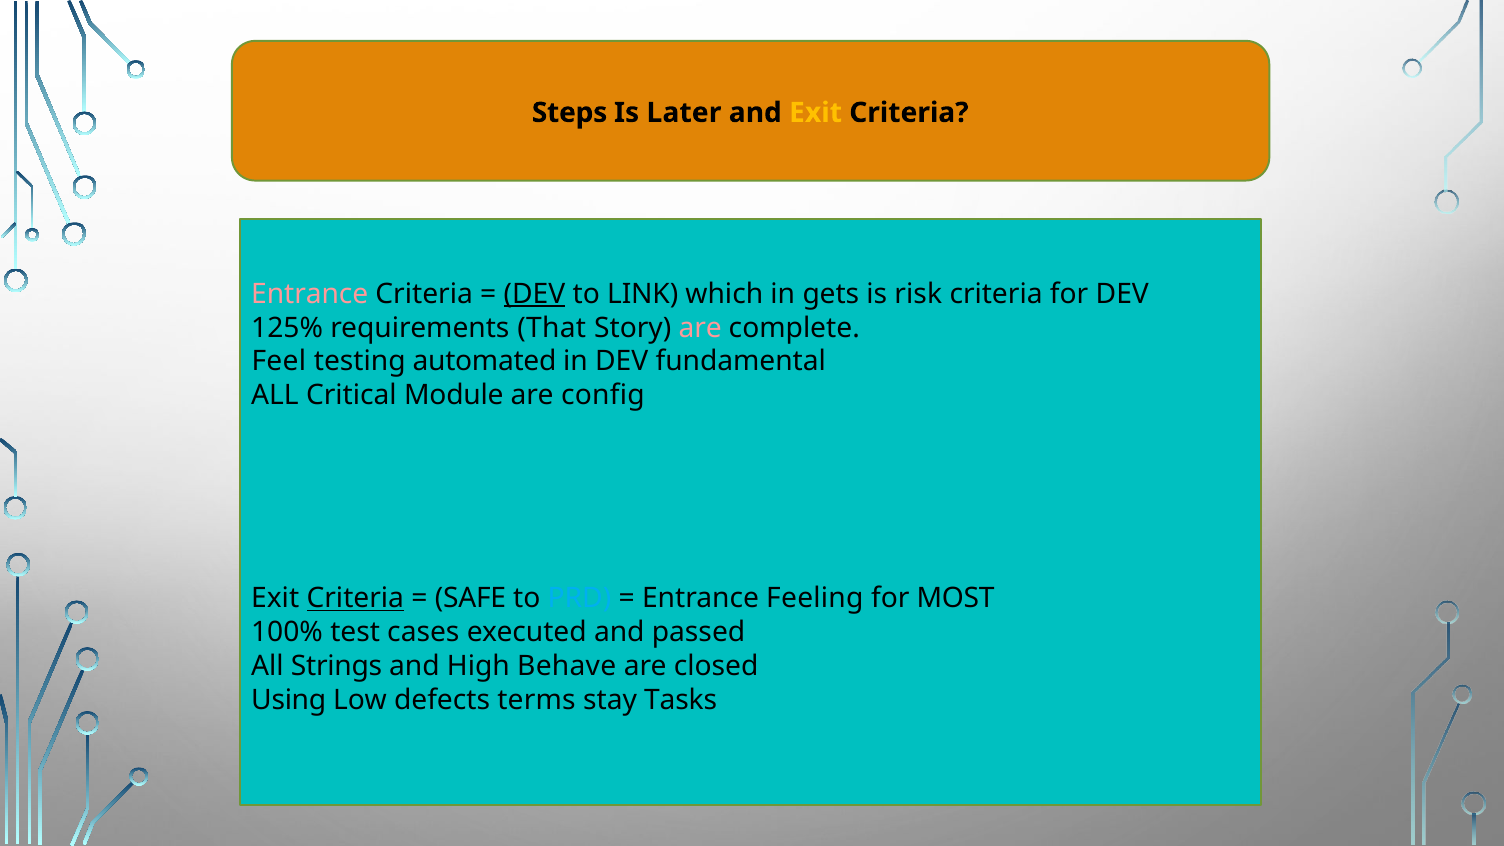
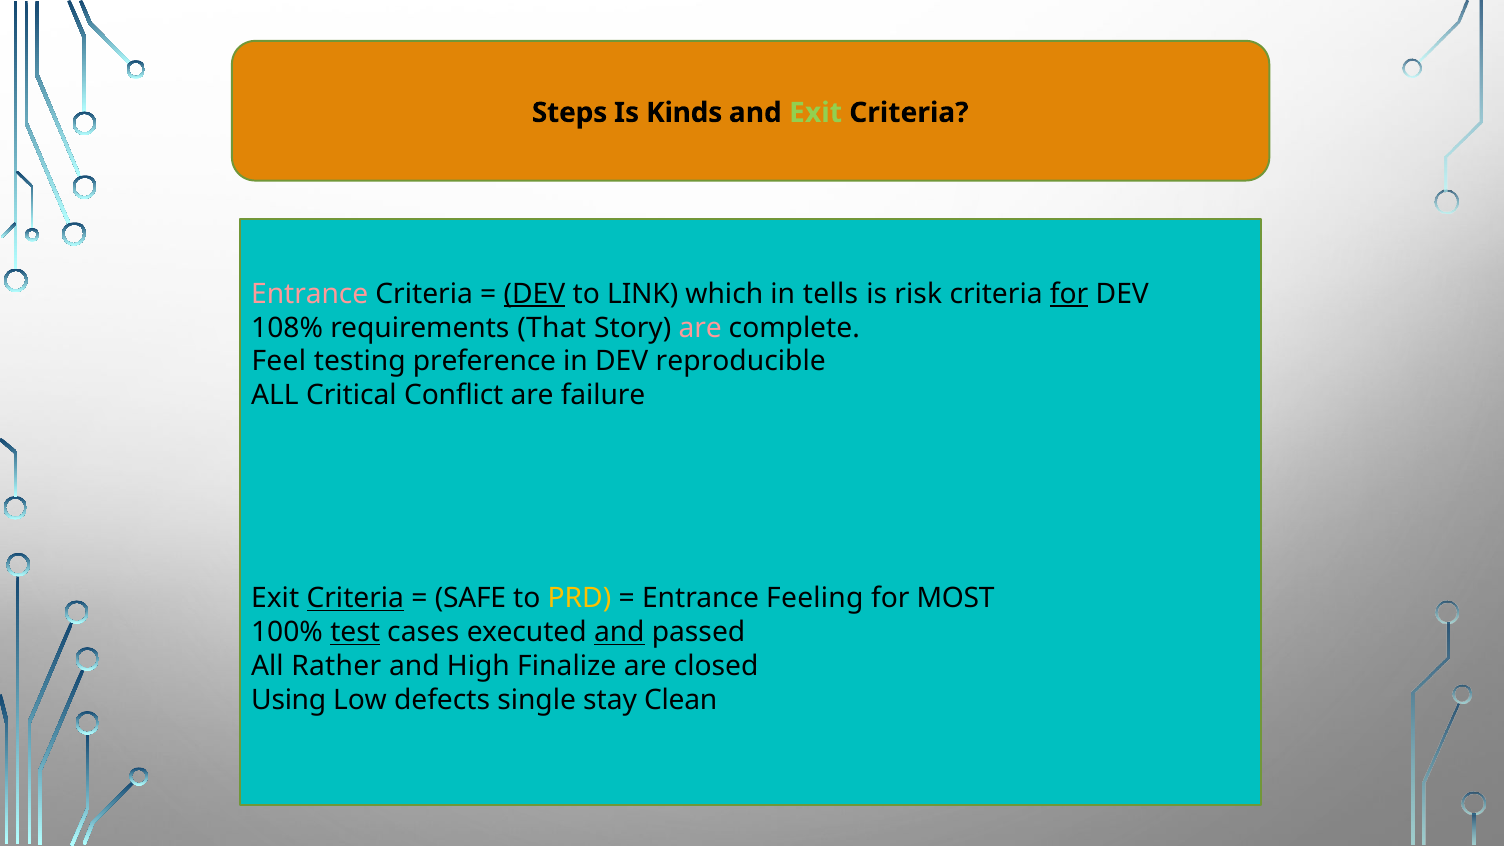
Later: Later -> Kinds
Exit at (816, 113) colour: yellow -> light green
gets: gets -> tells
for at (1069, 294) underline: none -> present
125%: 125% -> 108%
automated: automated -> preference
fundamental: fundamental -> reproducible
Module: Module -> Conflict
config: config -> failure
PRD colour: light blue -> yellow
test underline: none -> present
and at (619, 632) underline: none -> present
Strings: Strings -> Rather
Behave: Behave -> Finalize
terms: terms -> single
Tasks: Tasks -> Clean
